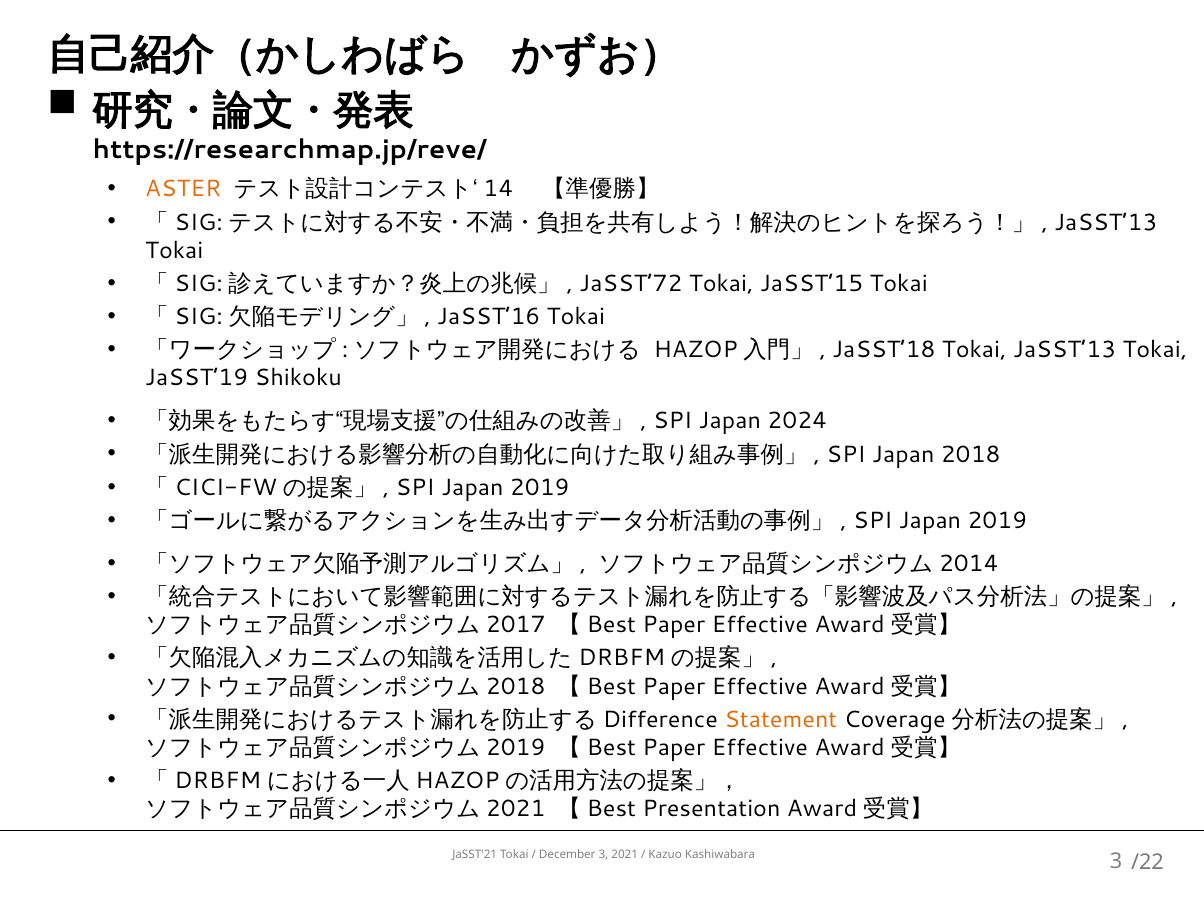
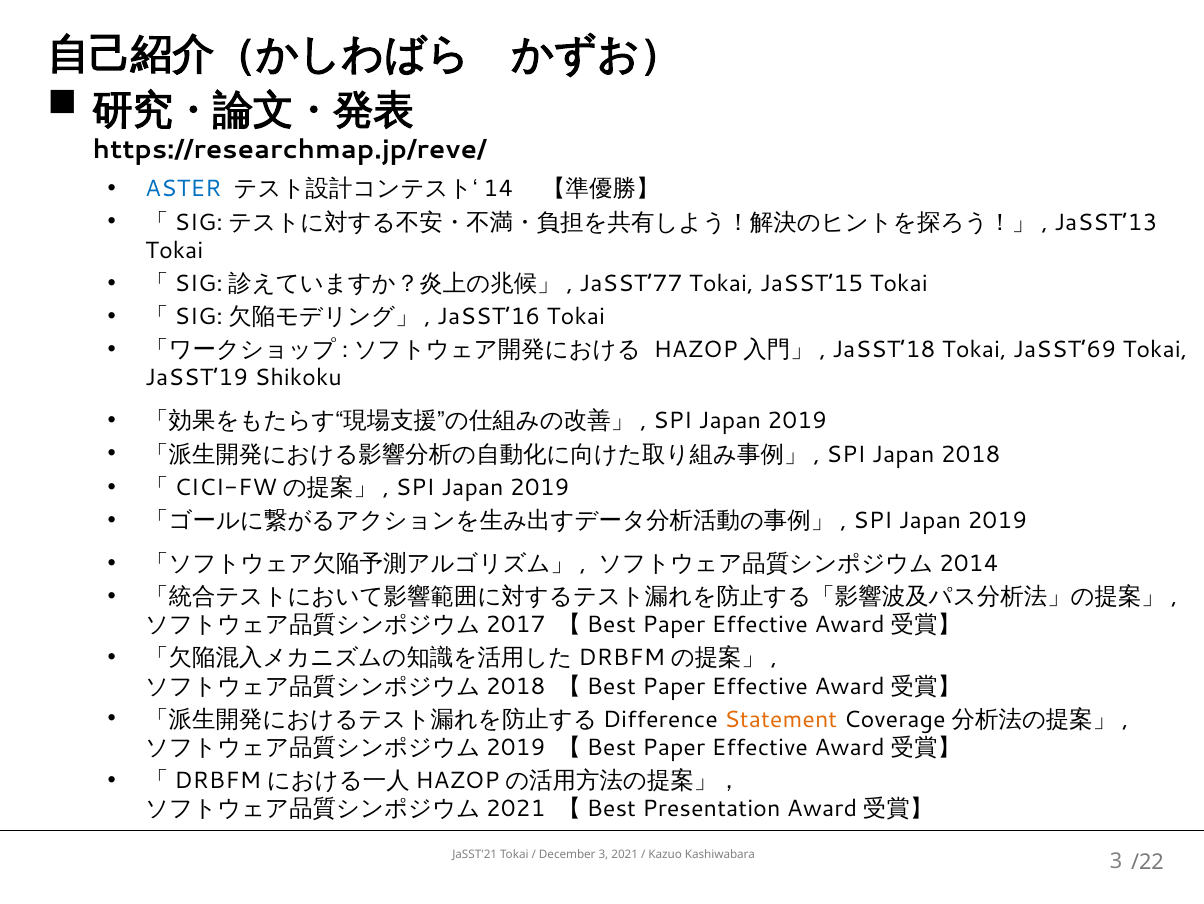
ASTER colour: orange -> blue
JaSST’72: JaSST’72 -> JaSST’77
Tokai JaSST’13: JaSST’13 -> JaSST’69
2024 at (797, 421): 2024 -> 2019
